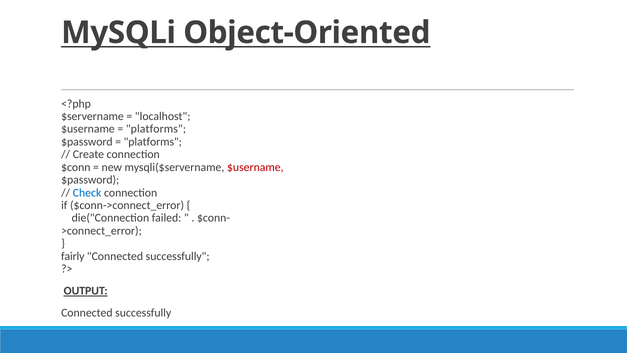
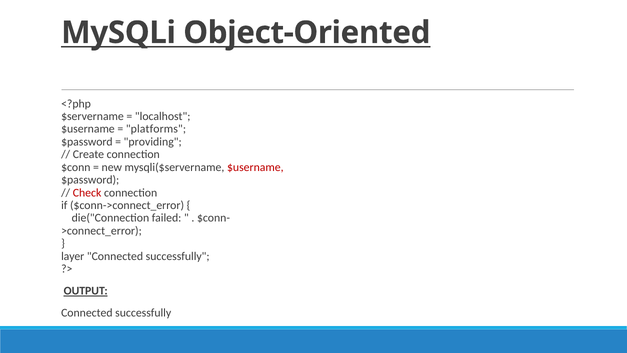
platforms at (153, 142): platforms -> providing
Check colour: blue -> red
fairly: fairly -> layer
